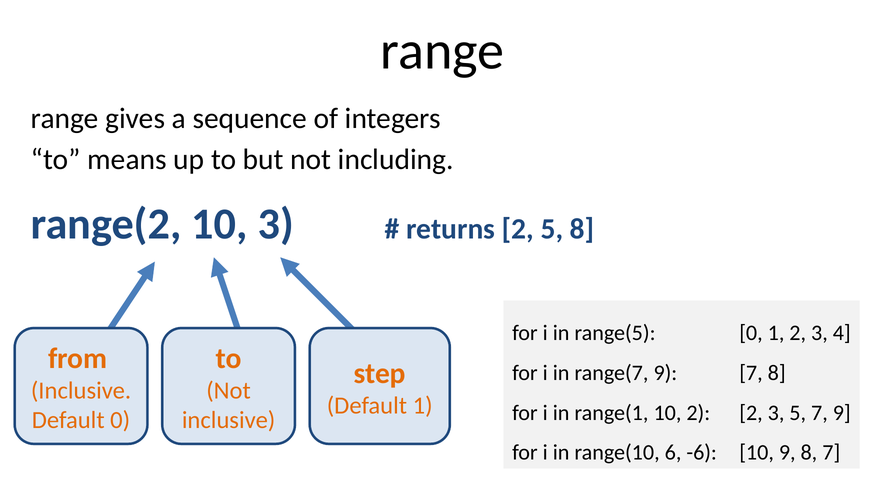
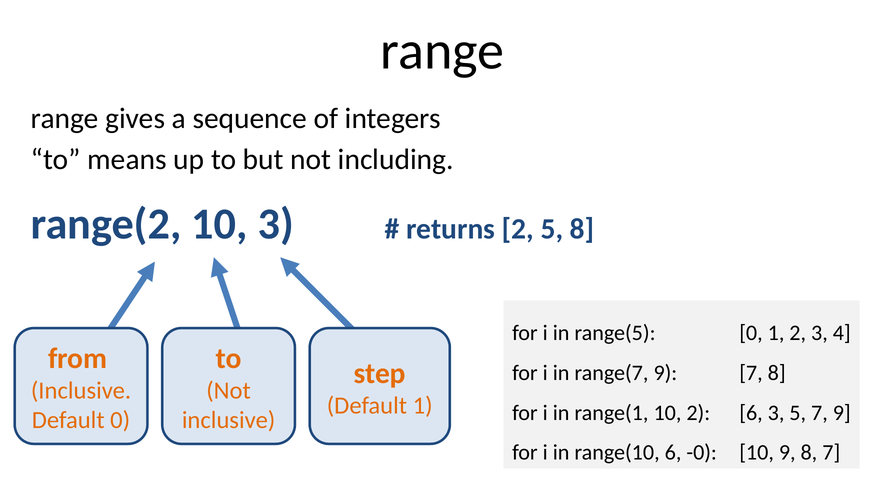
2 2: 2 -> 6
-6: -6 -> -0
